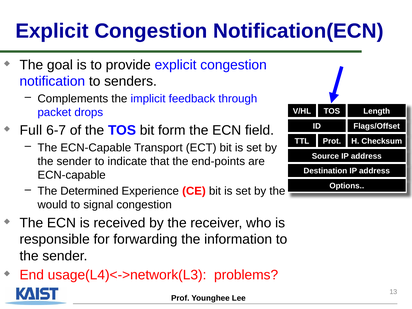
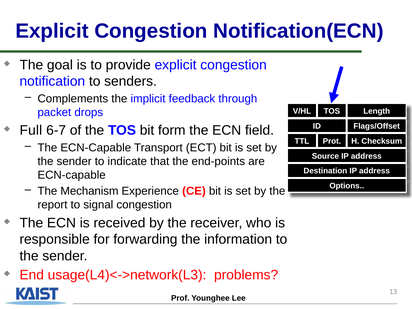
Determined: Determined -> Mechanism
would: would -> report
